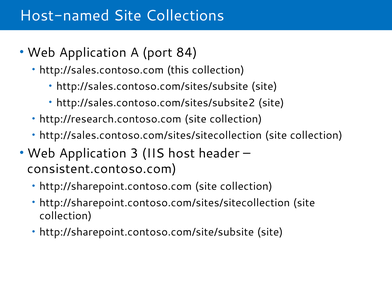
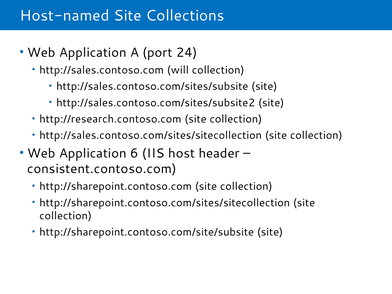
84: 84 -> 24
this: this -> will
3: 3 -> 6
